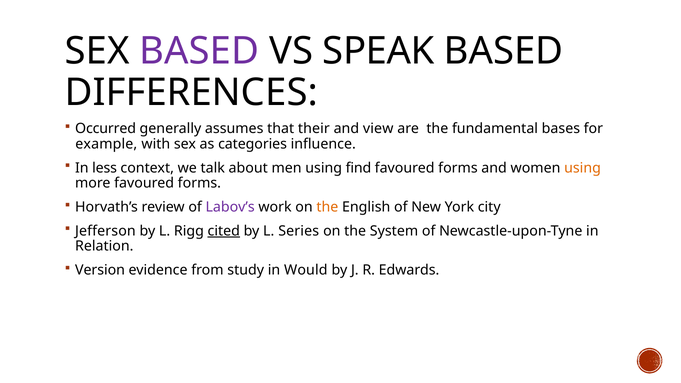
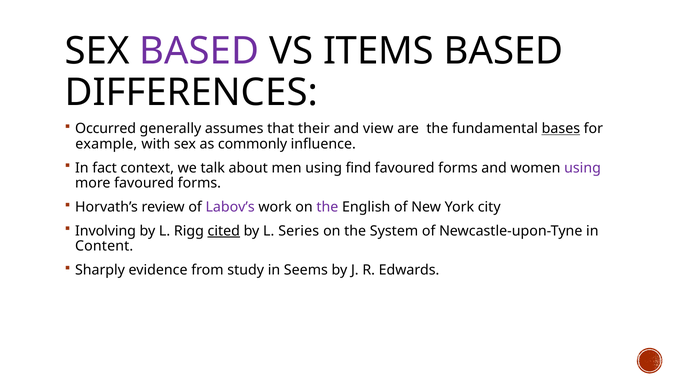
SPEAK: SPEAK -> ITEMS
bases underline: none -> present
categories: categories -> commonly
less: less -> fact
using at (583, 168) colour: orange -> purple
the at (327, 207) colour: orange -> purple
Jefferson: Jefferson -> Involving
Relation: Relation -> Content
Version: Version -> Sharply
Would: Would -> Seems
